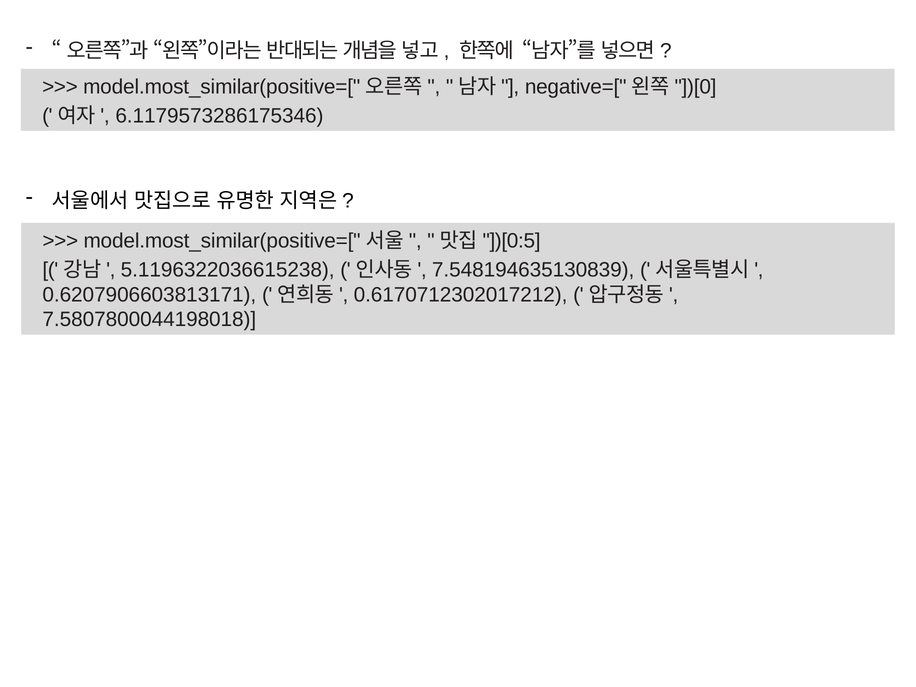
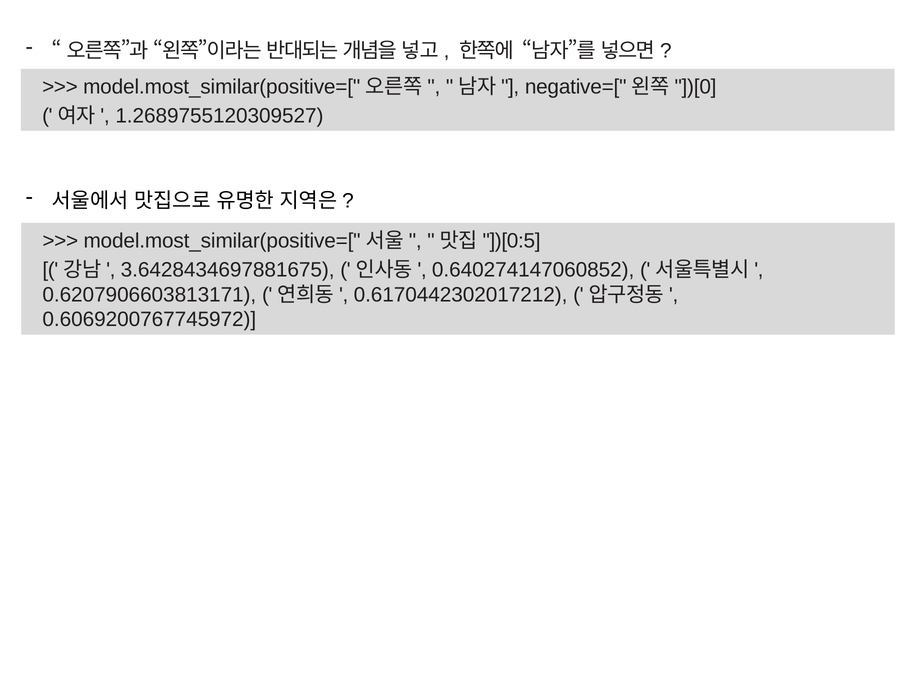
6.1179573286175346: 6.1179573286175346 -> 1.2689755120309527
5.1196322036615238: 5.1196322036615238 -> 3.6428434697881675
7.548194635130839: 7.548194635130839 -> 0.640274147060852
0.6170712302017212: 0.6170712302017212 -> 0.6170442302017212
7.5807800044198018: 7.5807800044198018 -> 0.6069200767745972
